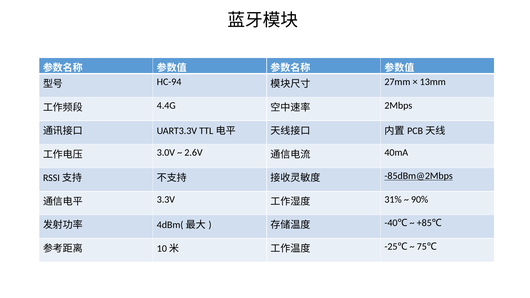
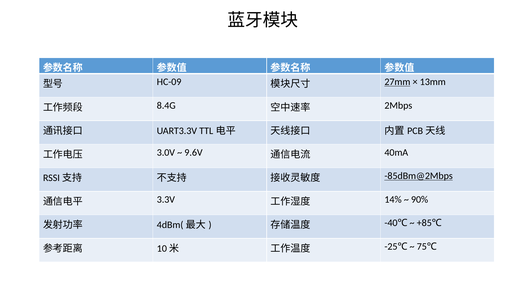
HC-94: HC-94 -> HC-09
27mm underline: none -> present
4.4G: 4.4G -> 8.4G
2.6V: 2.6V -> 9.6V
31%: 31% -> 14%
